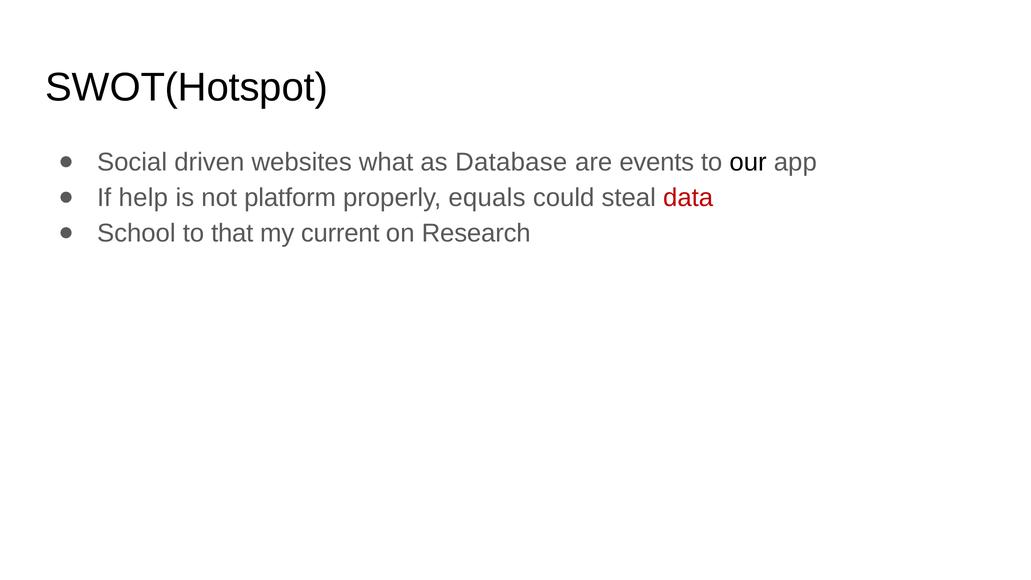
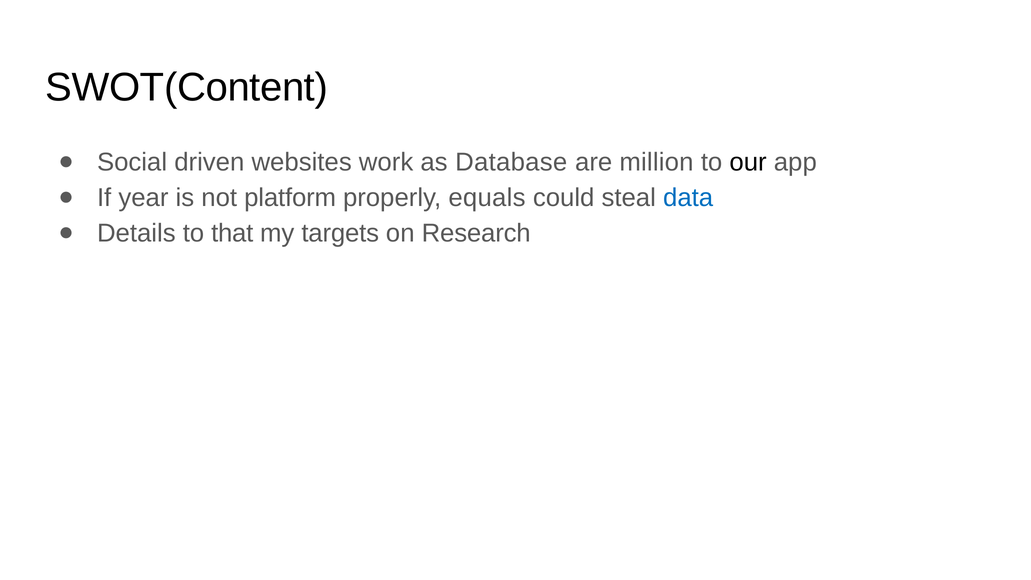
SWOT(Hotspot: SWOT(Hotspot -> SWOT(Content
what: what -> work
events: events -> million
help: help -> year
data colour: red -> blue
School: School -> Details
current: current -> targets
